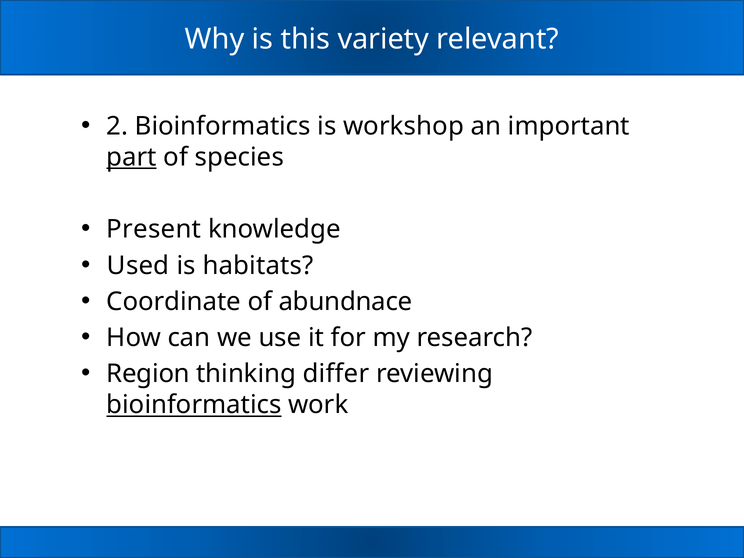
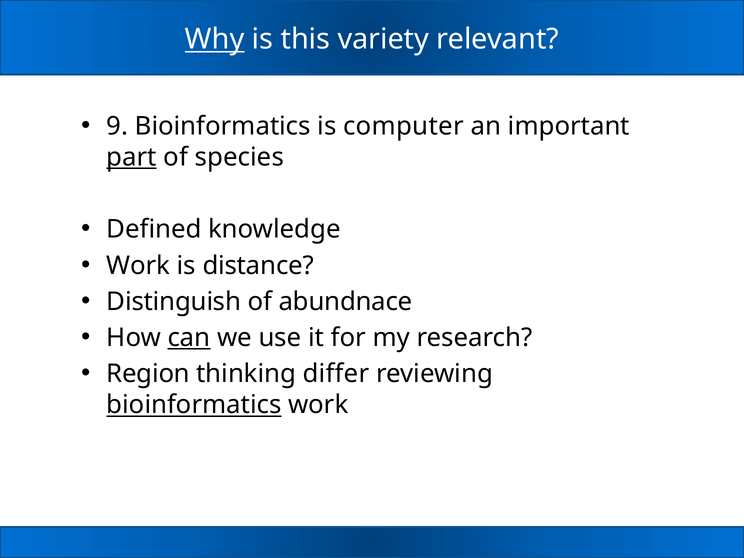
Why underline: none -> present
2: 2 -> 9
workshop: workshop -> computer
Present: Present -> Defined
Used at (138, 265): Used -> Work
habitats: habitats -> distance
Coordinate: Coordinate -> Distinguish
can underline: none -> present
